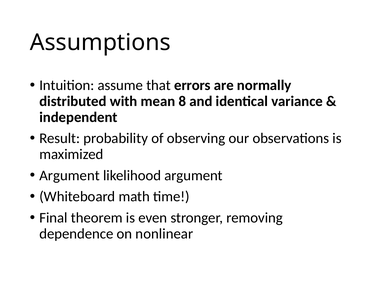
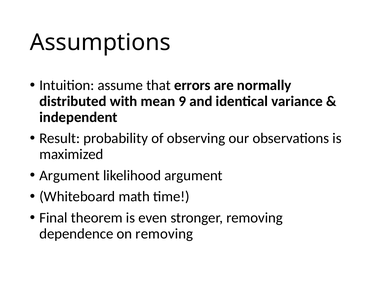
8: 8 -> 9
on nonlinear: nonlinear -> removing
